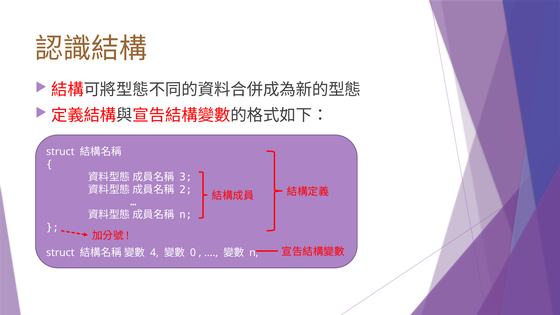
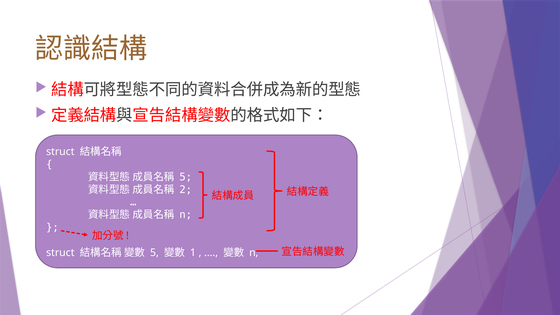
3 at (186, 177): 3 -> 5
4 at (154, 253): 4 -> 5
0: 0 -> 1
